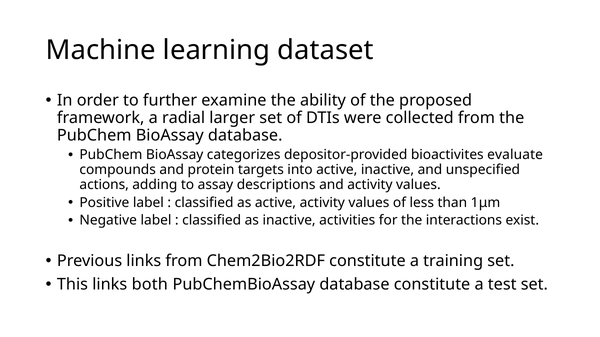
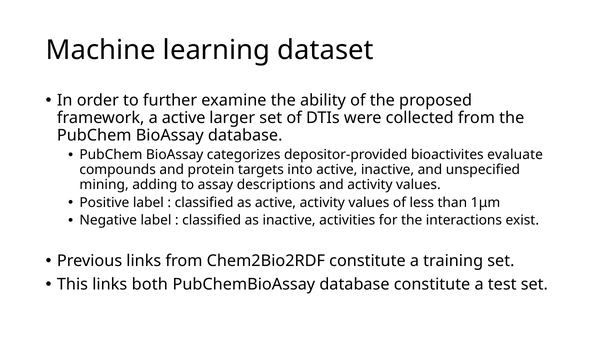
a radial: radial -> active
actions: actions -> mining
